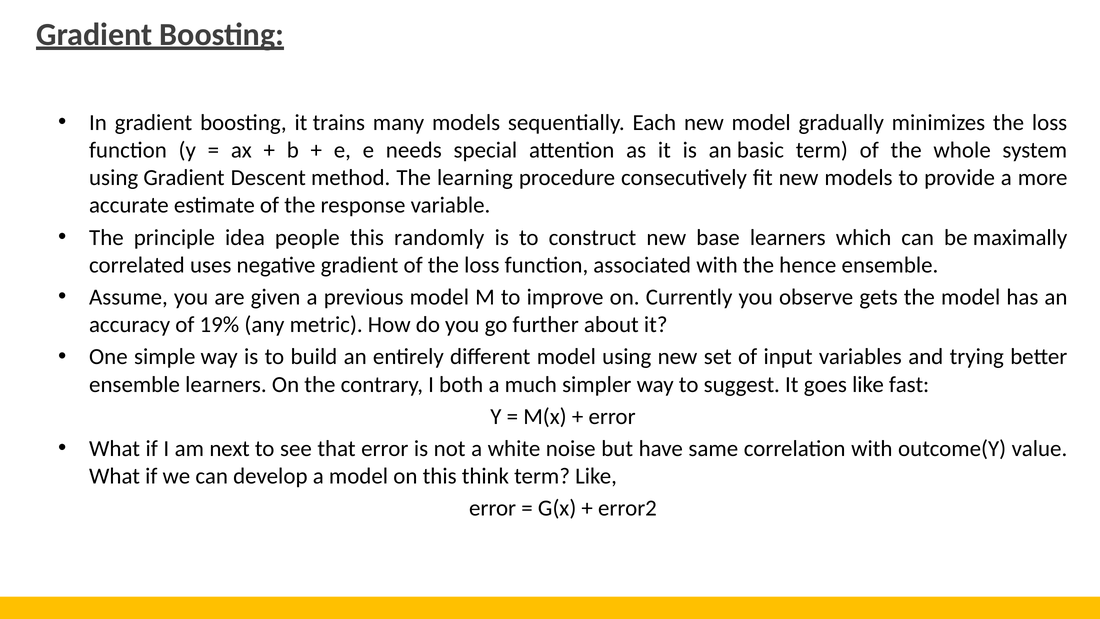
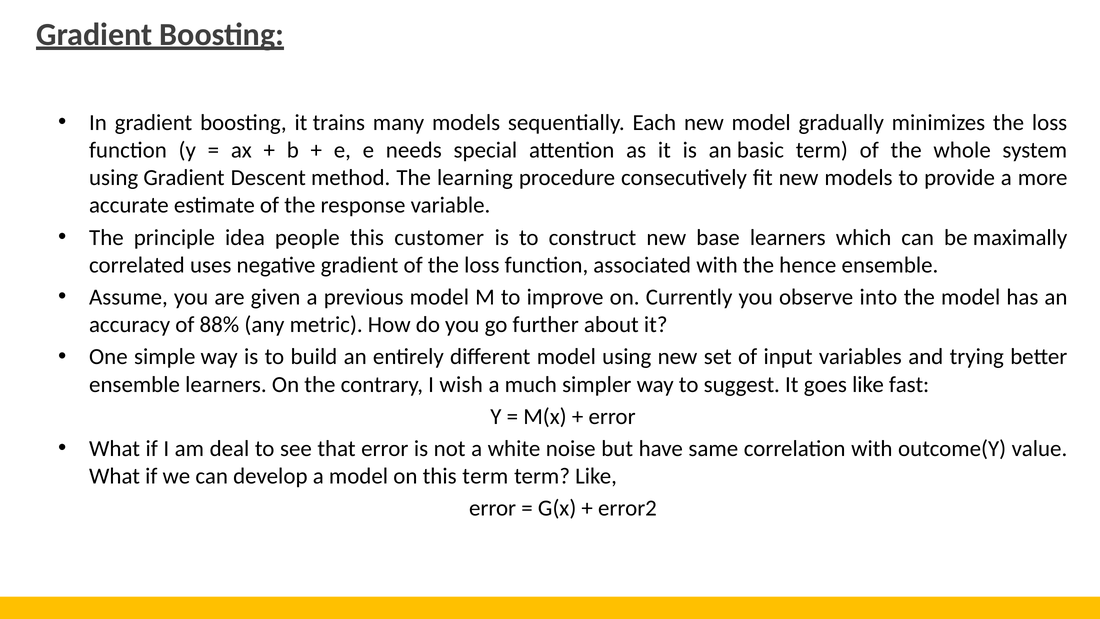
randomly: randomly -> customer
gets: gets -> into
19%: 19% -> 88%
both: both -> wish
next: next -> deal
this think: think -> term
